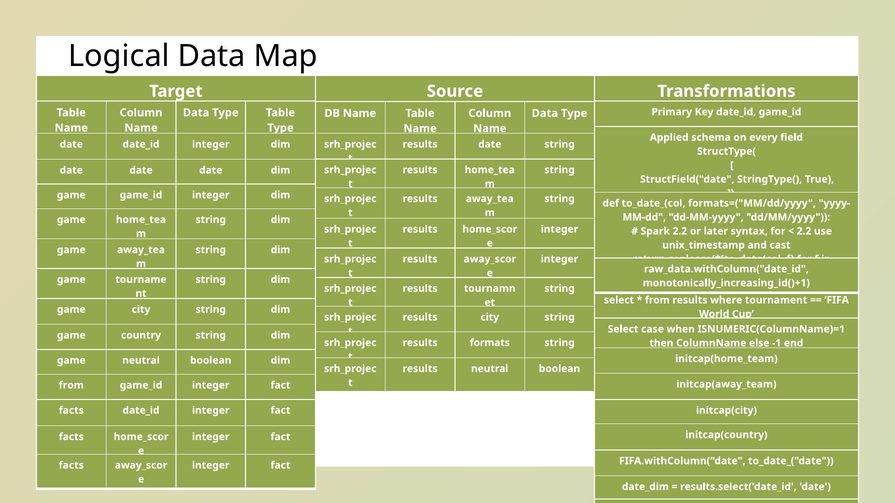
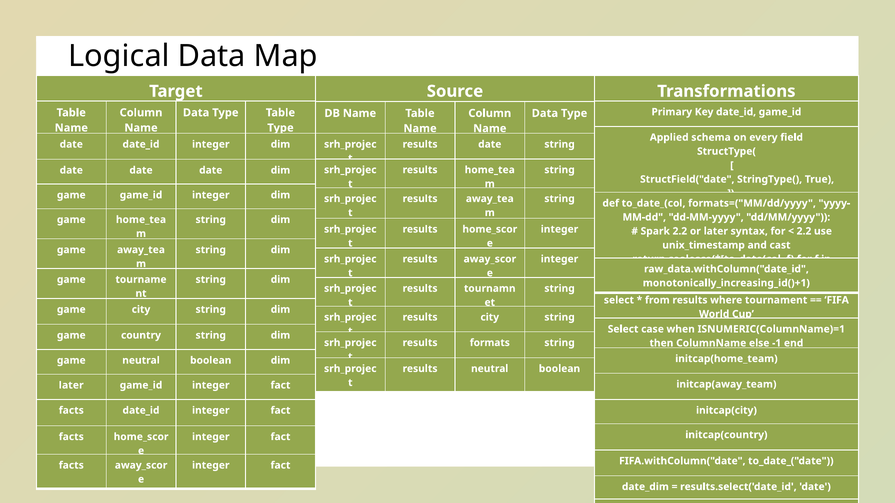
from at (71, 385): from -> later
